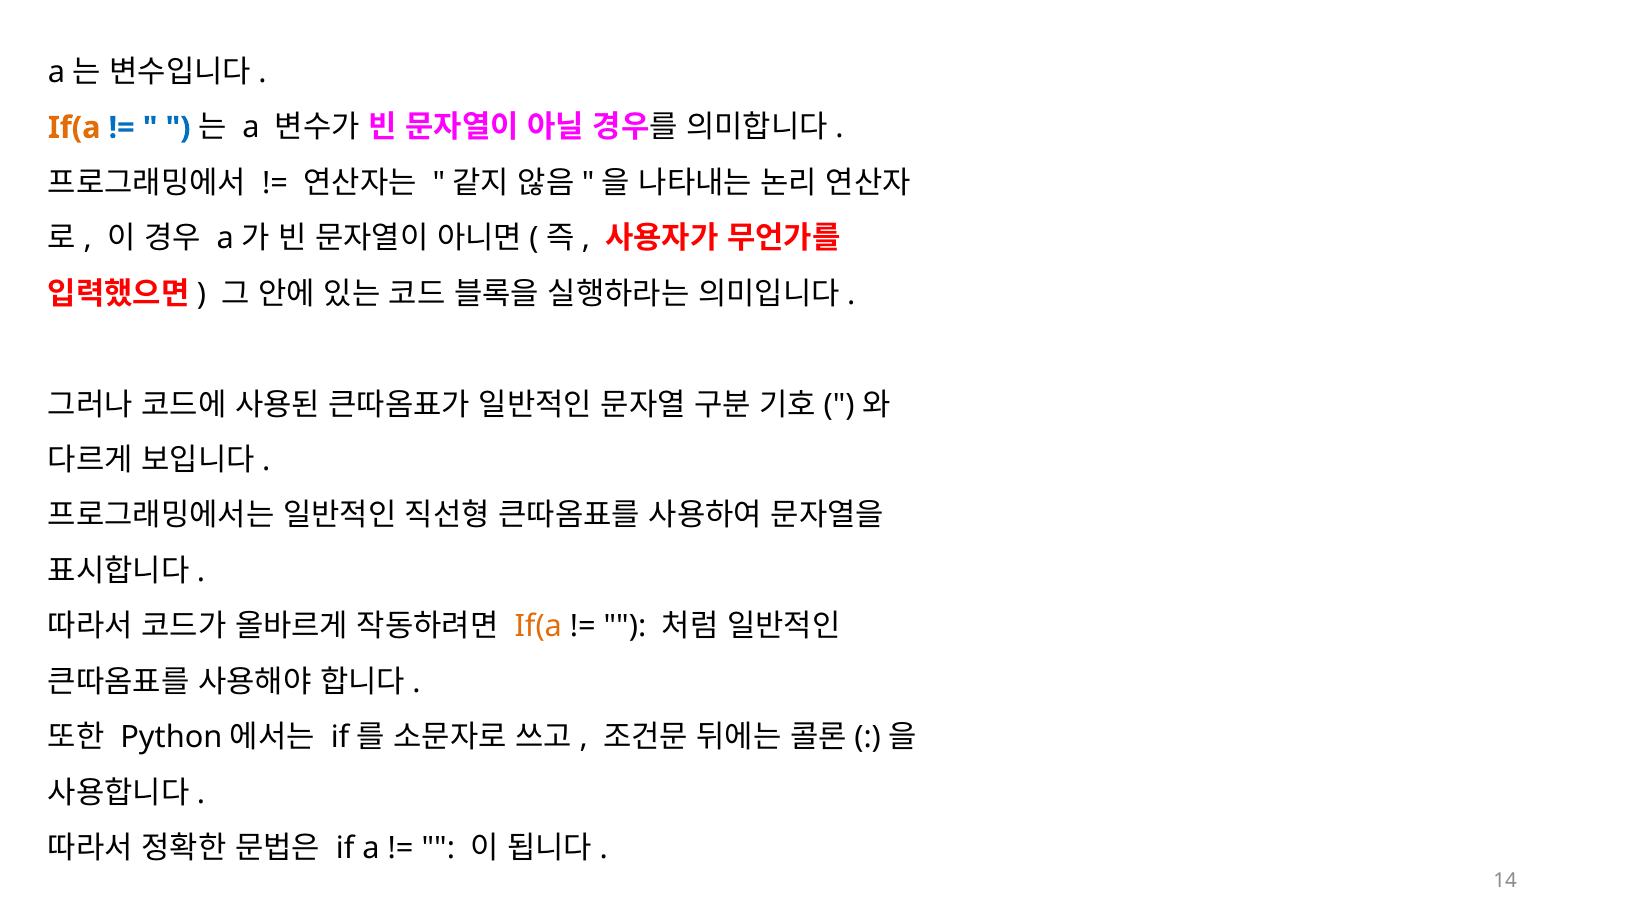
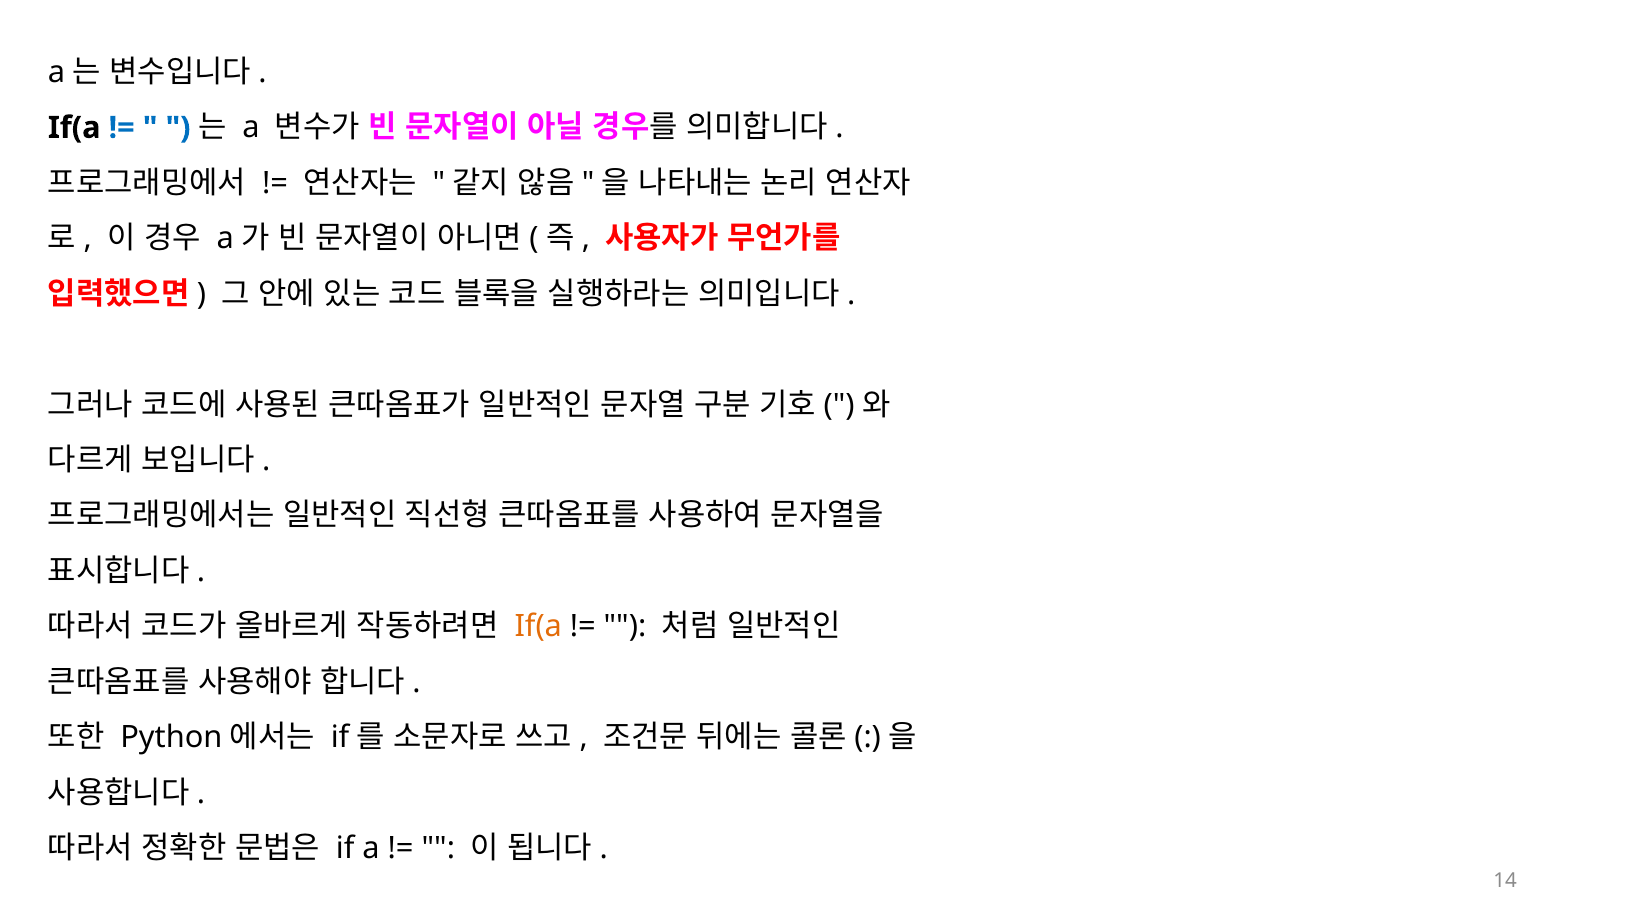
If(a at (74, 128) colour: orange -> black
